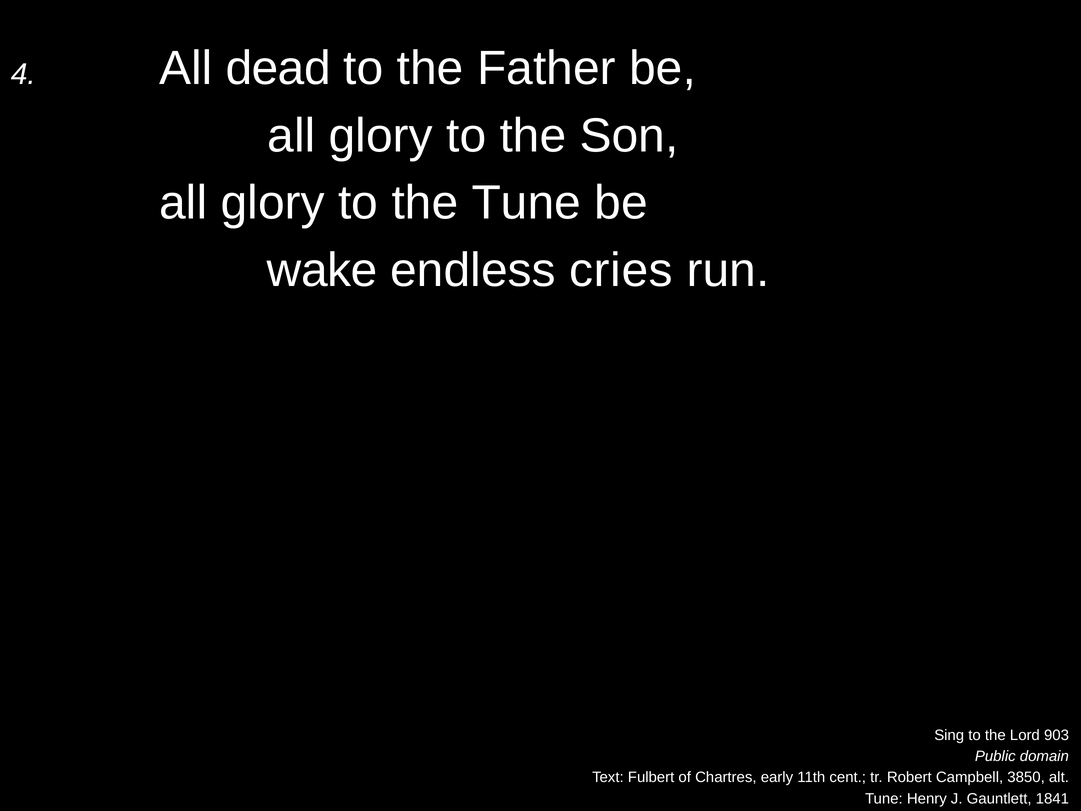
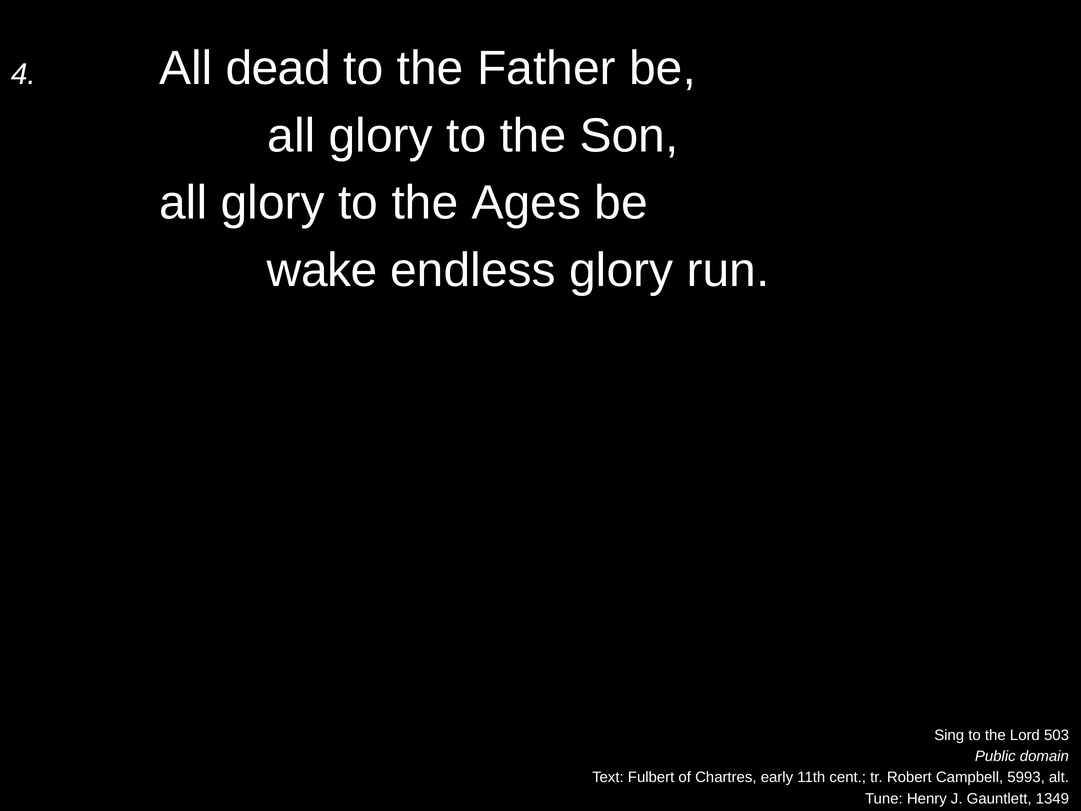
the Tune: Tune -> Ages
endless cries: cries -> glory
903: 903 -> 503
3850: 3850 -> 5993
1841: 1841 -> 1349
